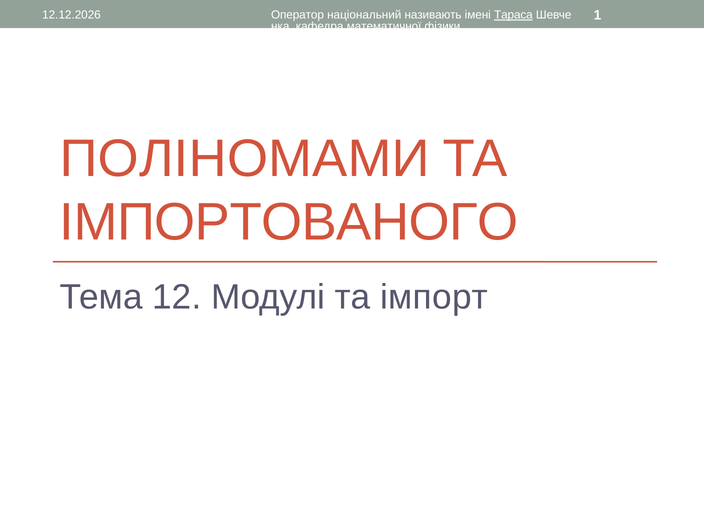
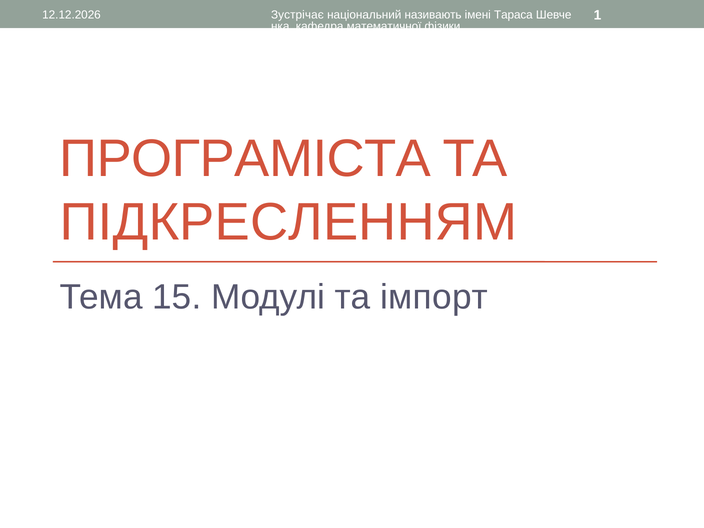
Оператор: Оператор -> Зустрічає
Тараса underline: present -> none
ПОЛІНОМАМИ: ПОЛІНОМАМИ -> ПРОГРАМІСТА
ІМПОРТОВАНОГО: ІМПОРТОВАНОГО -> ПІДКРЕСЛЕННЯМ
12: 12 -> 15
